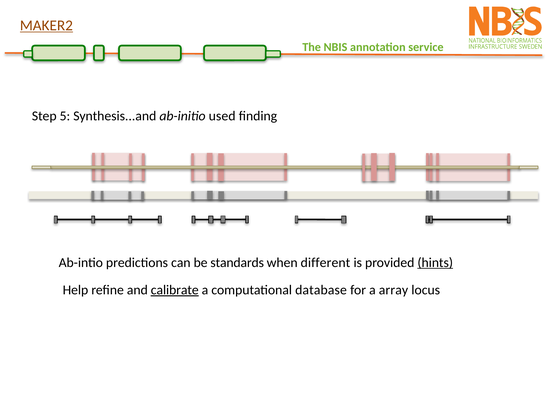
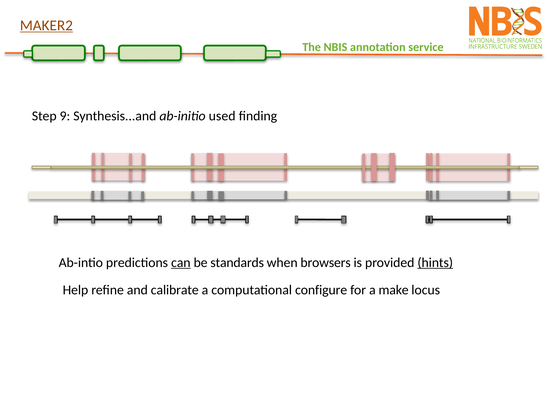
5: 5 -> 9
can underline: none -> present
different: different -> browsers
calibrate underline: present -> none
database: database -> configure
array: array -> make
